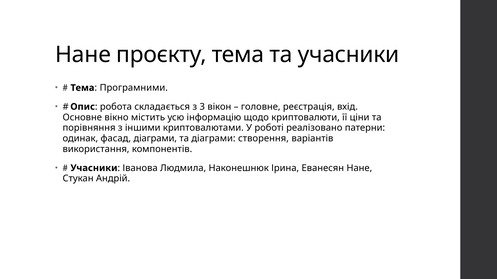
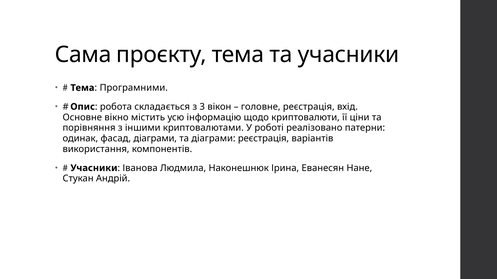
Нане at (83, 55): Нане -> Сама
діаграми створення: створення -> реєстрація
